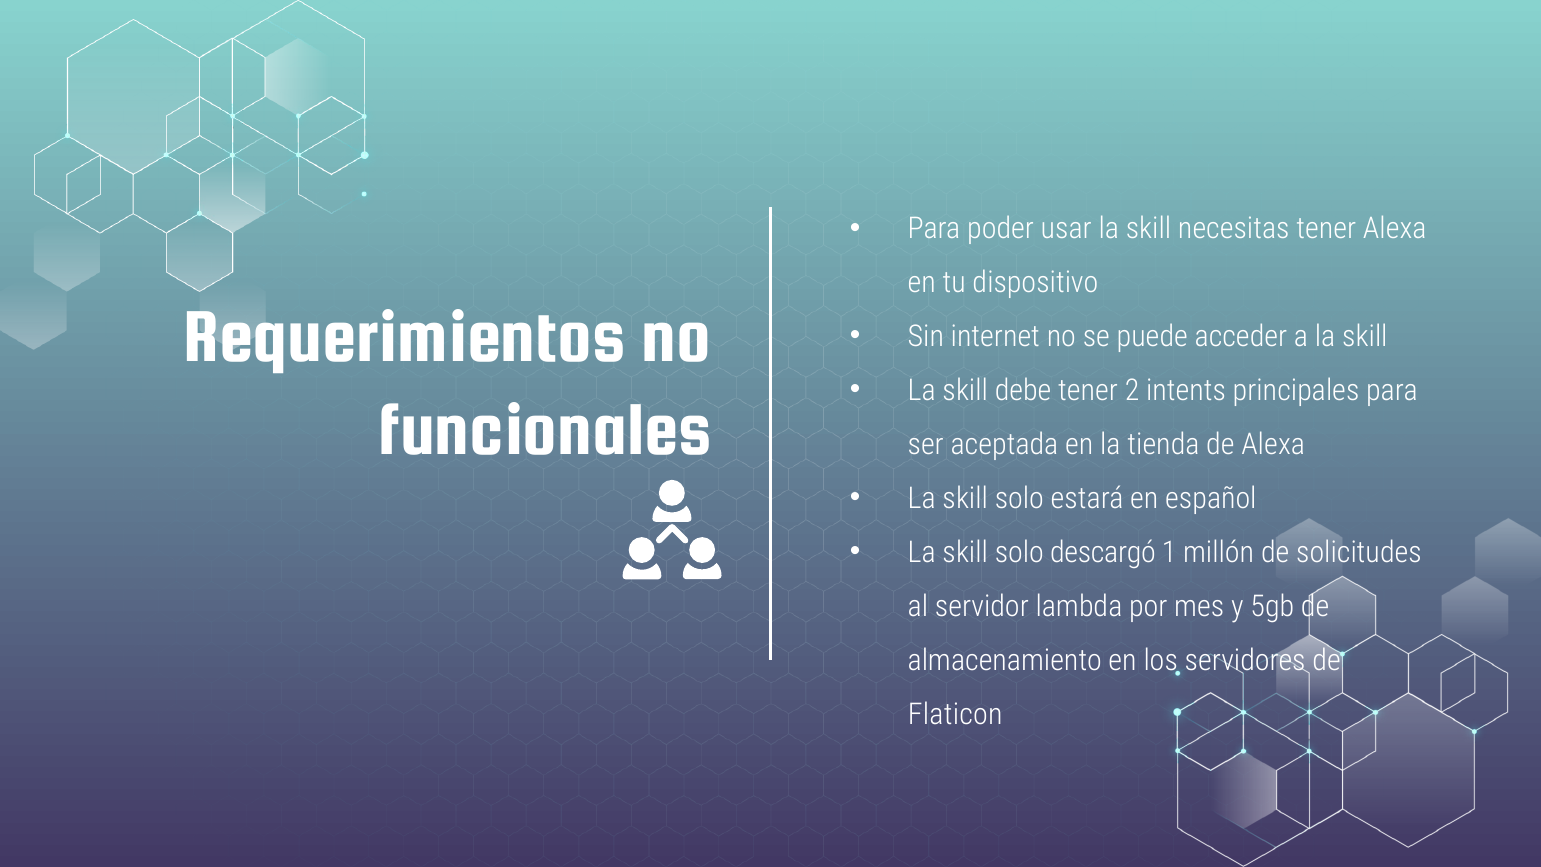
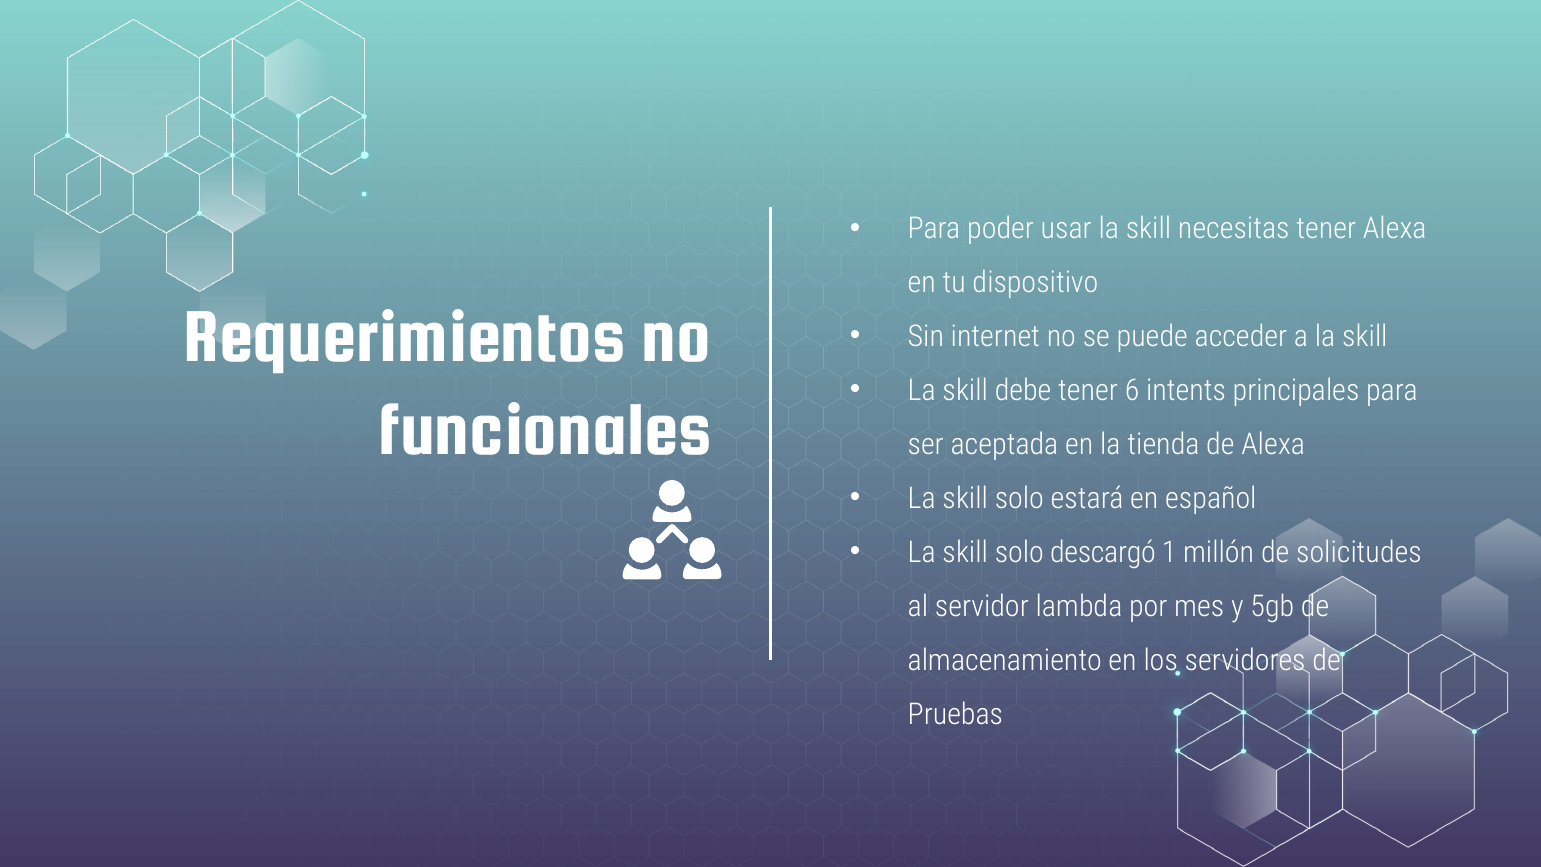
2: 2 -> 6
Flaticon: Flaticon -> Pruebas
